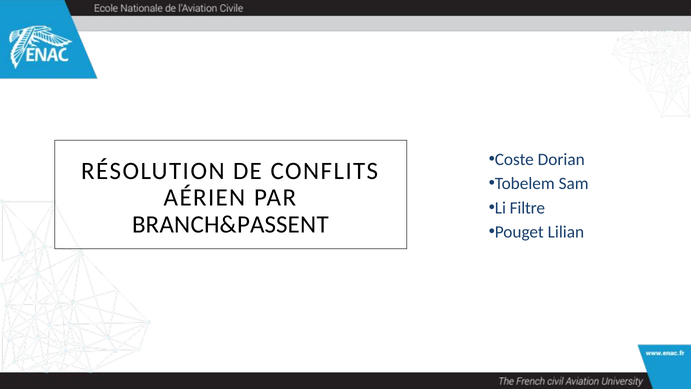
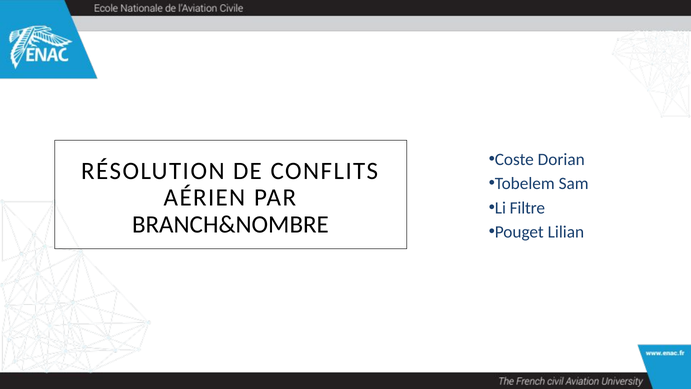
BRANCH&PASSENT: BRANCH&PASSENT -> BRANCH&NOMBRE
